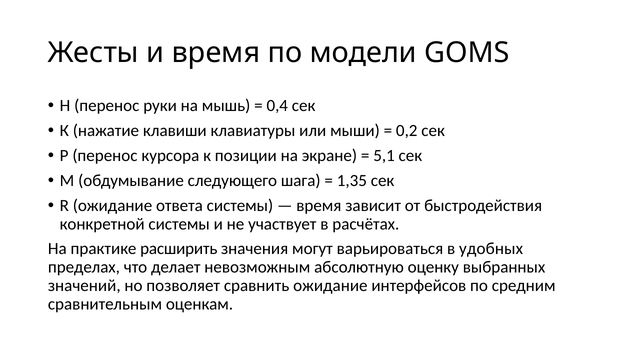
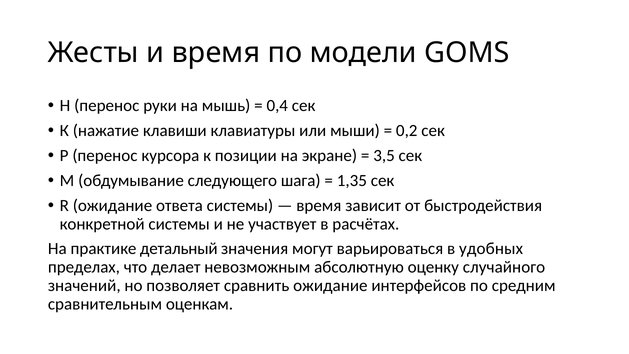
5,1: 5,1 -> 3,5
расширить: расширить -> детальный
выбранных: выбранных -> случайного
